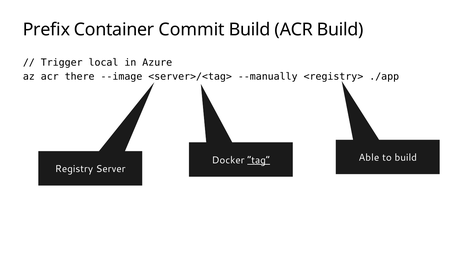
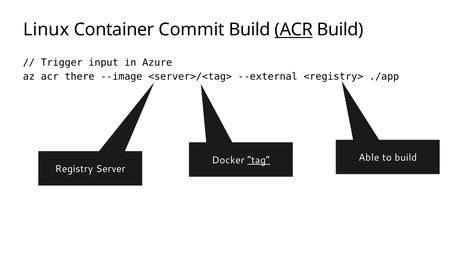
Prefix: Prefix -> Linux
ACR at (294, 30) underline: none -> present
local: local -> input
--manually: --manually -> --external
